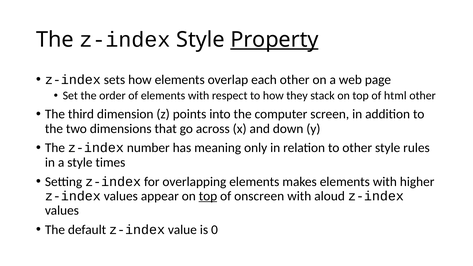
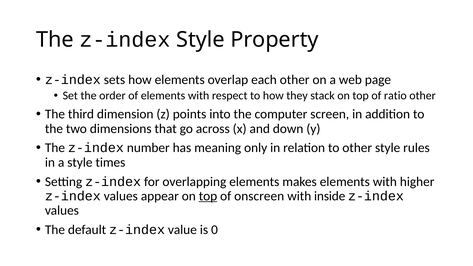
Property underline: present -> none
html: html -> ratio
aloud: aloud -> inside
